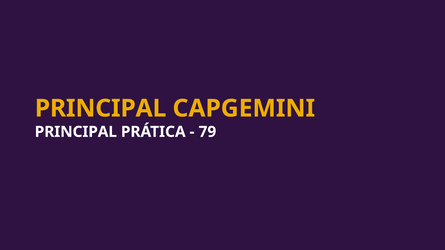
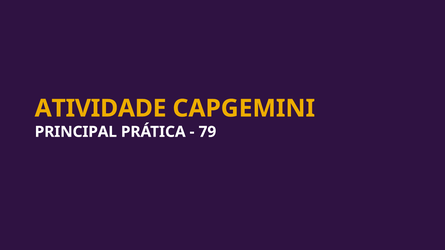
PRINCIPAL at (101, 109): PRINCIPAL -> ATIVIDADE
